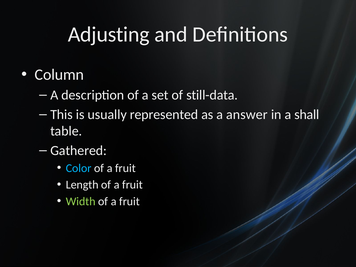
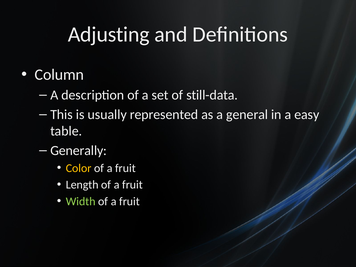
answer: answer -> general
shall: shall -> easy
Gathered: Gathered -> Generally
Color colour: light blue -> yellow
